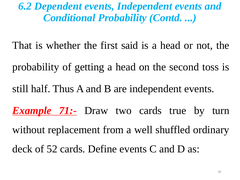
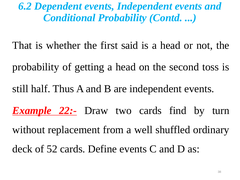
71:-: 71:- -> 22:-
true: true -> find
